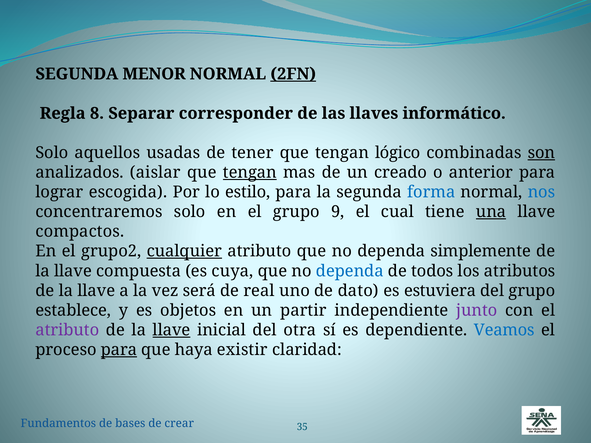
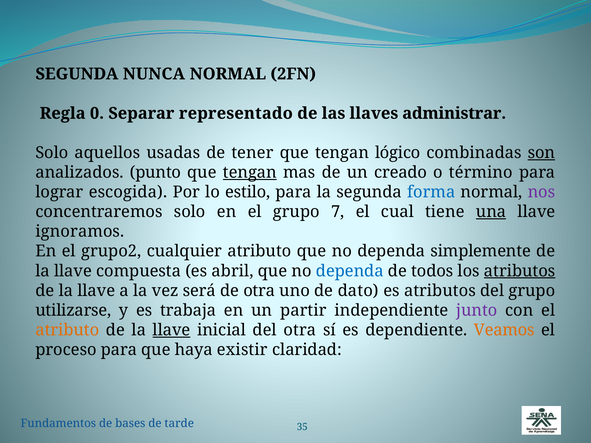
MENOR: MENOR -> NUNCA
2FN underline: present -> none
8: 8 -> 0
corresponder: corresponder -> representado
informático: informático -> administrar
aislar: aislar -> punto
anterior: anterior -> término
nos colour: blue -> purple
9: 9 -> 7
compactos: compactos -> ignoramos
cualquier underline: present -> none
cuya: cuya -> abril
atributos at (520, 271) underline: none -> present
de real: real -> otra
es estuviera: estuviera -> atributos
establece: establece -> utilizarse
objetos: objetos -> trabaja
atributo at (67, 330) colour: purple -> orange
Veamos colour: blue -> orange
para at (119, 350) underline: present -> none
crear: crear -> tarde
